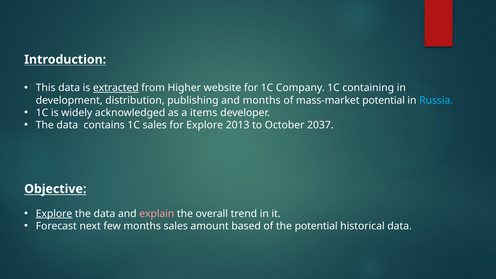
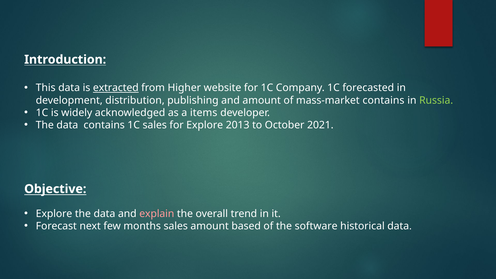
containing: containing -> forecasted
and months: months -> amount
mass-market potential: potential -> contains
Russia colour: light blue -> light green
2037: 2037 -> 2021
Explore at (54, 214) underline: present -> none
the potential: potential -> software
